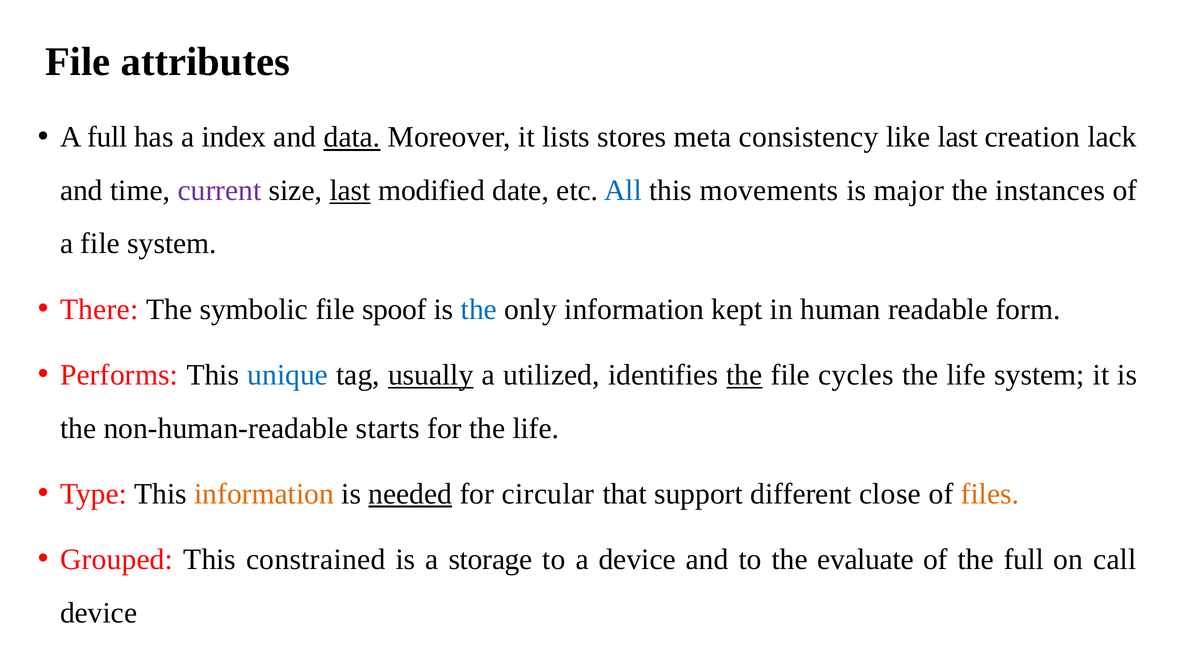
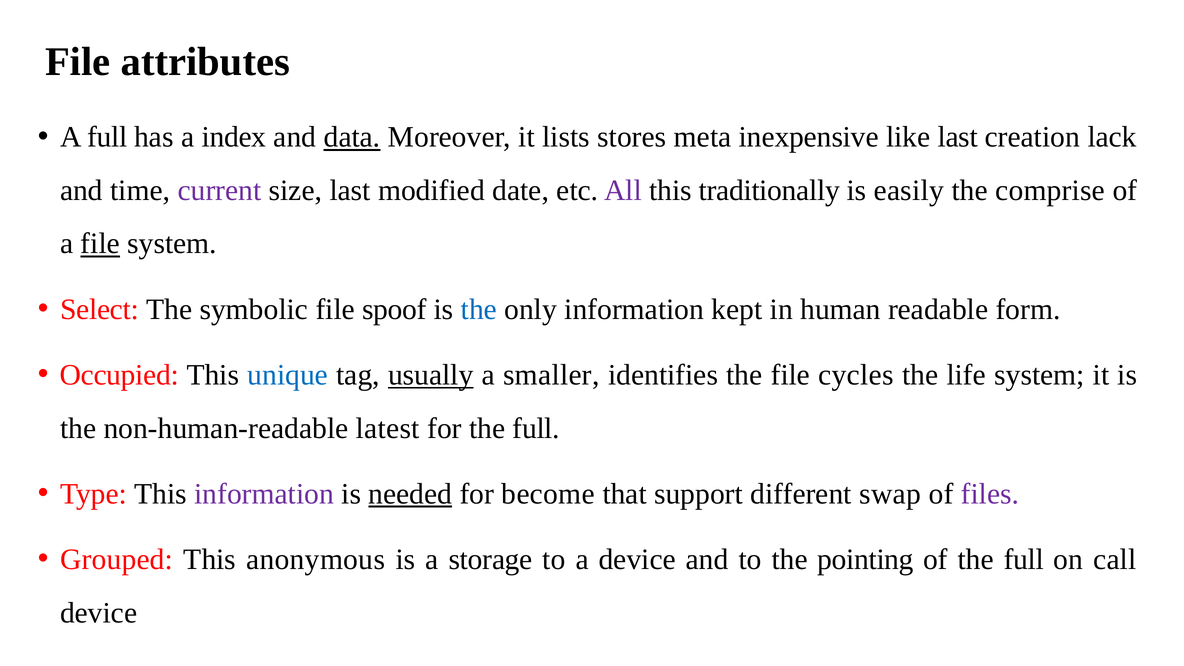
consistency: consistency -> inexpensive
last at (350, 190) underline: present -> none
All colour: blue -> purple
movements: movements -> traditionally
major: major -> easily
instances: instances -> comprise
file at (100, 244) underline: none -> present
There: There -> Select
Performs: Performs -> Occupied
utilized: utilized -> smaller
the at (744, 375) underline: present -> none
starts: starts -> latest
for the life: life -> full
information at (264, 494) colour: orange -> purple
circular: circular -> become
close: close -> swap
files colour: orange -> purple
constrained: constrained -> anonymous
evaluate: evaluate -> pointing
